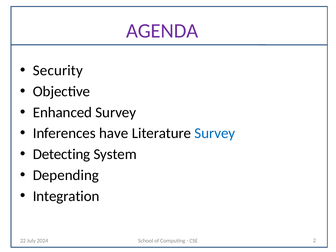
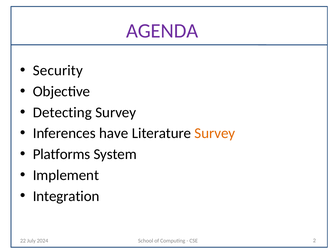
Enhanced: Enhanced -> Detecting
Survey at (215, 133) colour: blue -> orange
Detecting: Detecting -> Platforms
Depending: Depending -> Implement
